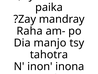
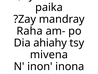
Dia manjo: manjo -> ahiahy
tahotra: tahotra -> mivena
